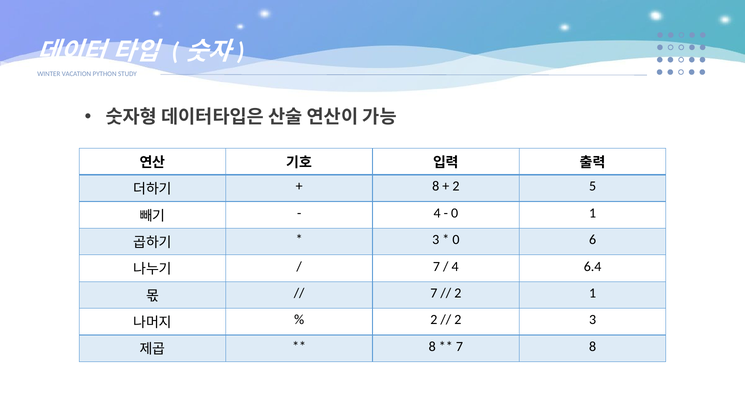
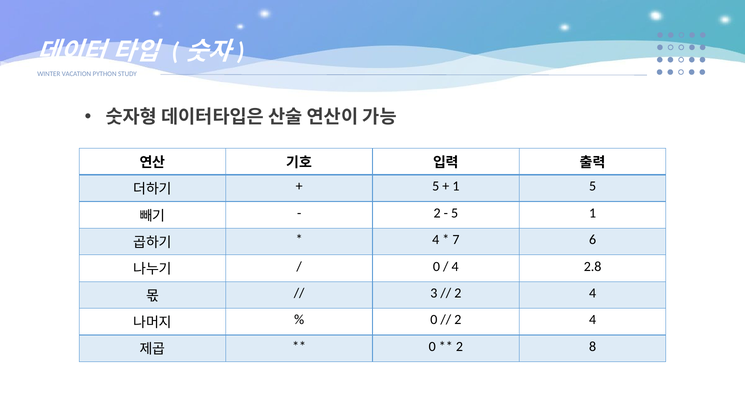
8 at (436, 186): 8 -> 5
2 at (456, 186): 2 -> 1
4 at (437, 213): 4 -> 2
0 at (455, 213): 0 -> 5
3 at (436, 240): 3 -> 4
0 at (456, 240): 0 -> 7
7 at (436, 266): 7 -> 0
6.4: 6.4 -> 2.8
7 at (434, 293): 7 -> 3
1 at (593, 293): 1 -> 4
2 at (434, 320): 2 -> 0
3 at (593, 320): 3 -> 4
8 at (432, 346): 8 -> 0
7 at (459, 346): 7 -> 2
